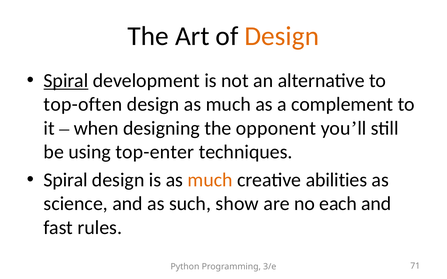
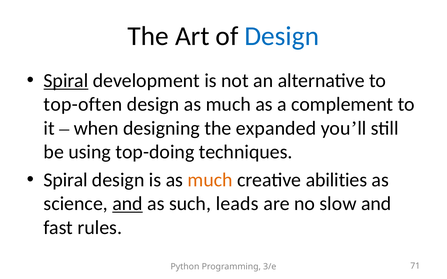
Design at (282, 36) colour: orange -> blue
opponent: opponent -> expanded
top-enter: top-enter -> top-doing
and at (128, 204) underline: none -> present
show: show -> leads
each: each -> slow
